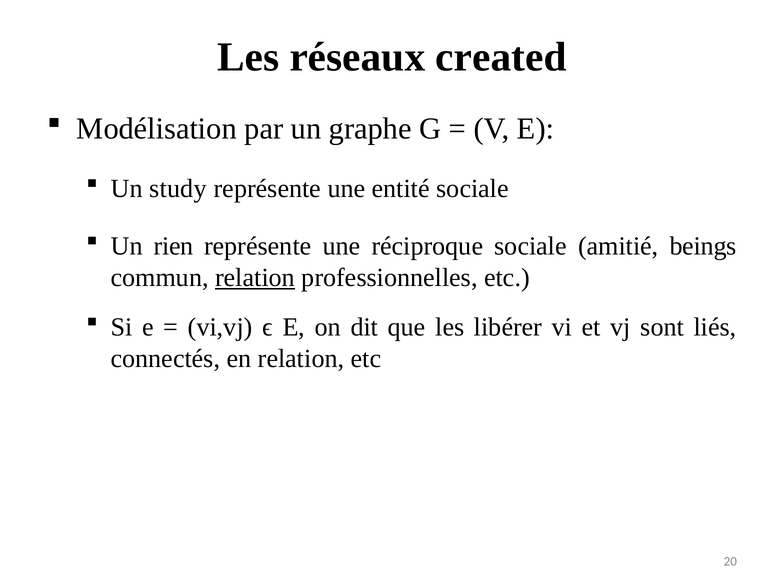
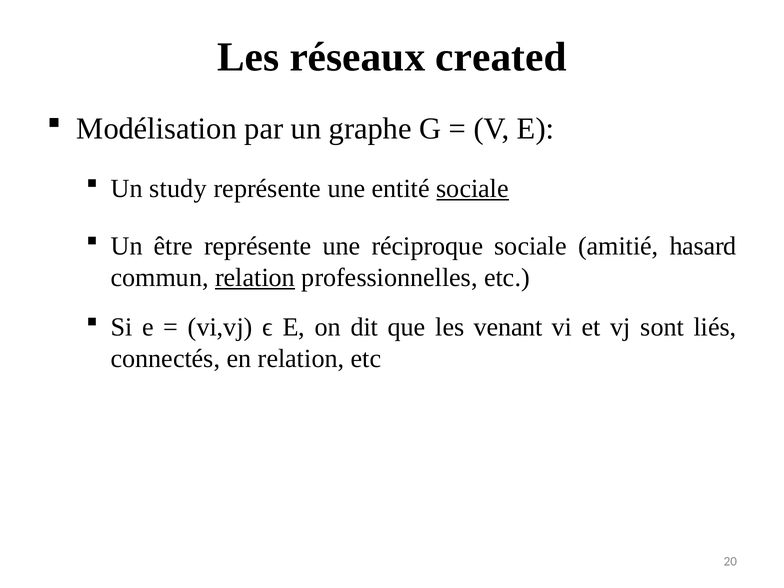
sociale at (473, 189) underline: none -> present
rien: rien -> être
beings: beings -> hasard
libérer: libérer -> venant
